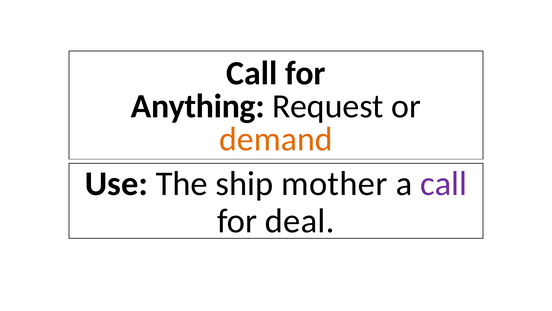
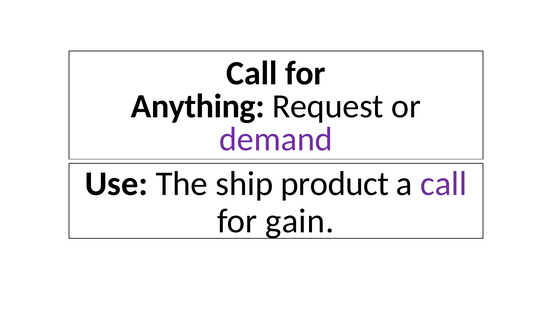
demand colour: orange -> purple
mother: mother -> product
deal: deal -> gain
